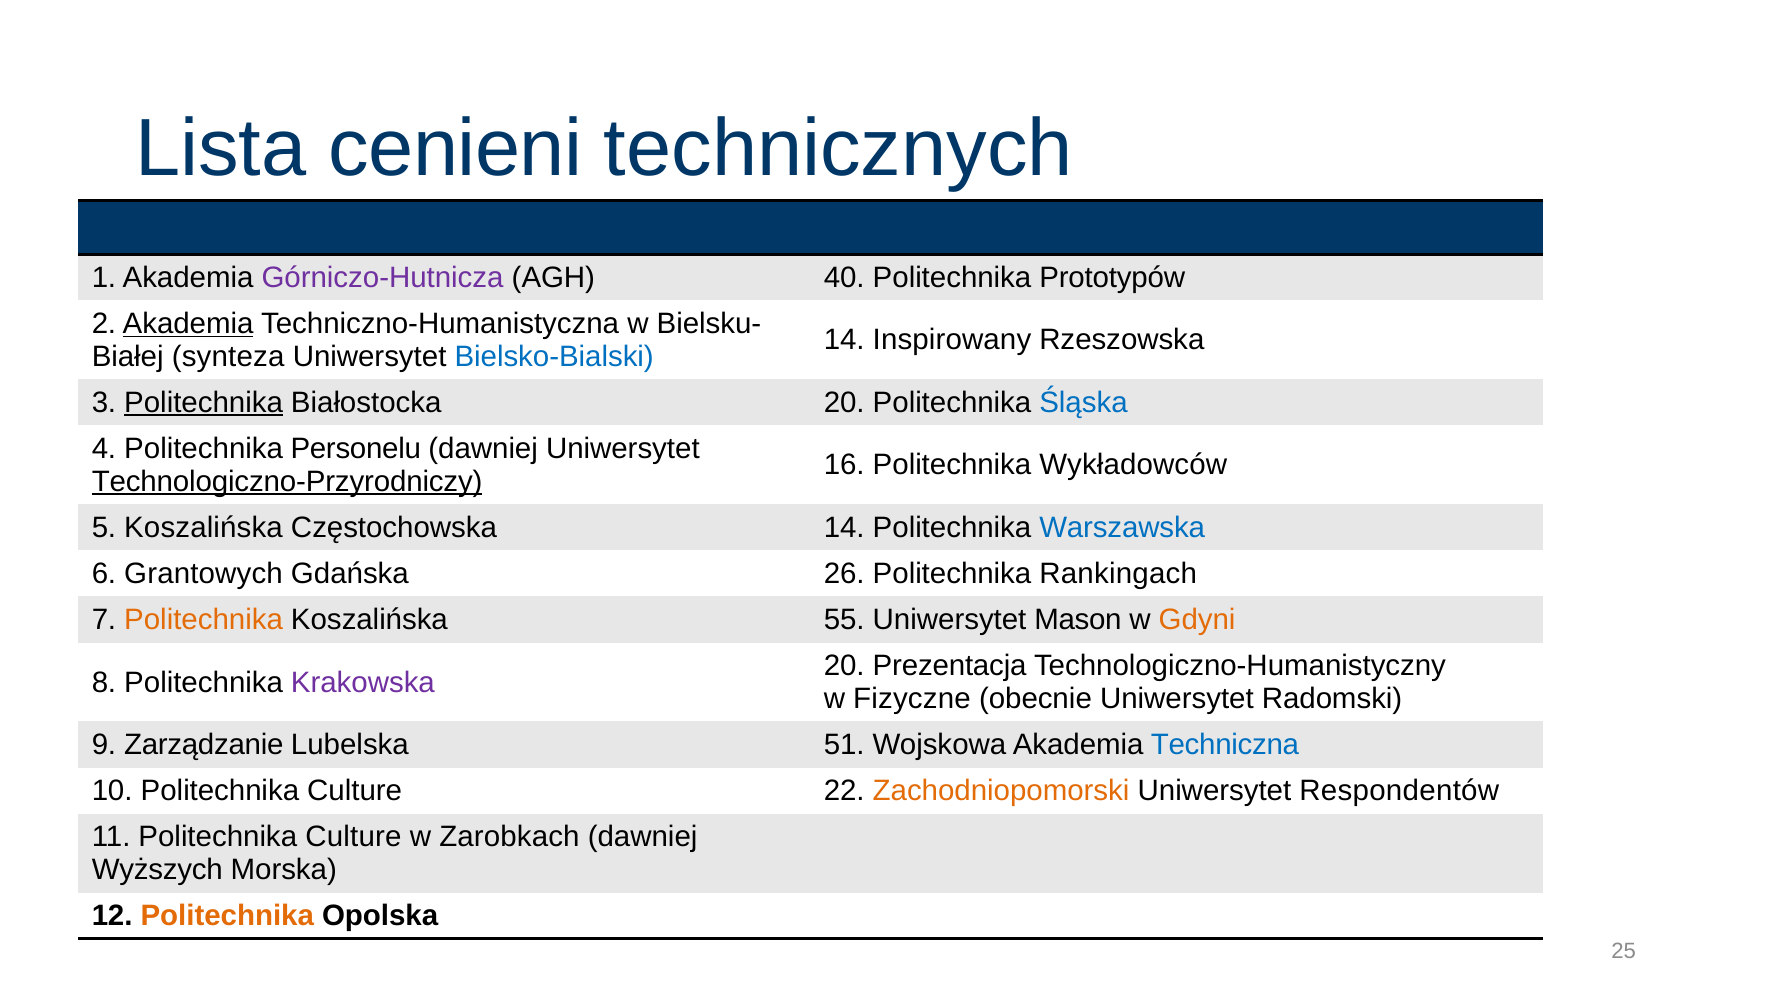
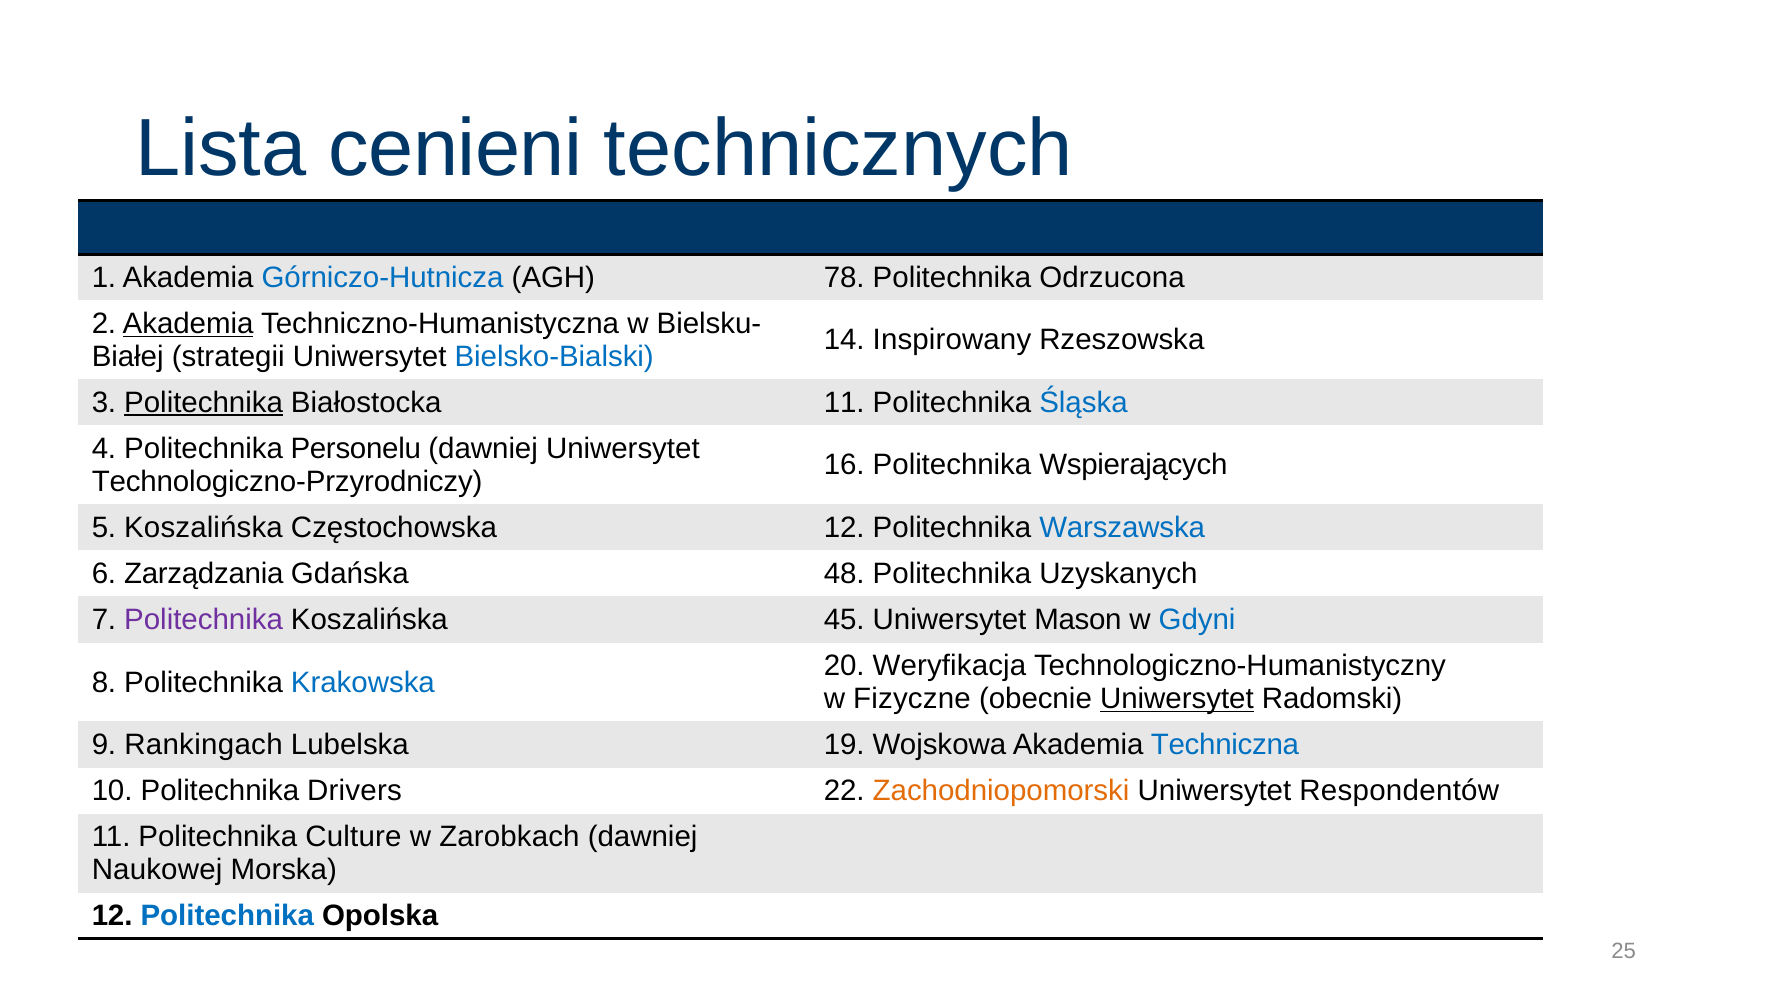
Górniczo-Hutnicza colour: purple -> blue
40: 40 -> 78
Prototypów: Prototypów -> Odrzucona
synteza: synteza -> strategii
Białostocka 20: 20 -> 11
Wykładowców: Wykładowców -> Wspierających
Technologiczno-Przyrodniczy underline: present -> none
Częstochowska 14: 14 -> 12
Grantowych: Grantowych -> Zarządzania
26: 26 -> 48
Rankingach: Rankingach -> Uzyskanych
Politechnika at (204, 620) colour: orange -> purple
55: 55 -> 45
Gdyni colour: orange -> blue
Prezentacja: Prezentacja -> Weryfikacja
Krakowska colour: purple -> blue
Uniwersytet at (1177, 699) underline: none -> present
Zarządzanie: Zarządzanie -> Rankingach
51: 51 -> 19
10 Politechnika Culture: Culture -> Drivers
Wyższych: Wyższych -> Naukowej
Politechnika at (227, 916) colour: orange -> blue
